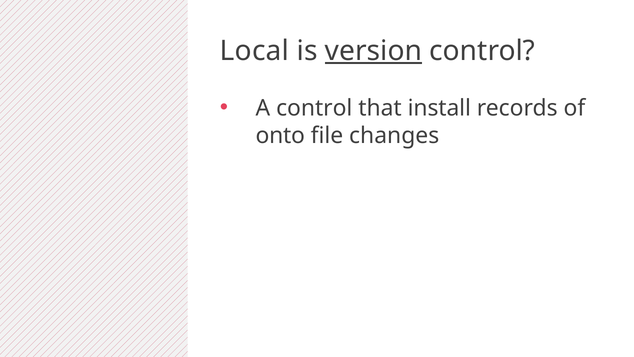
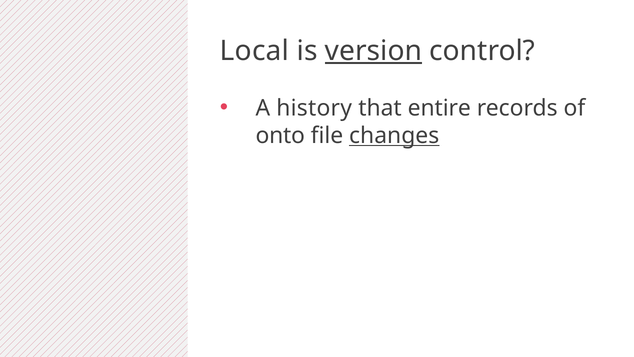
A control: control -> history
install: install -> entire
changes underline: none -> present
